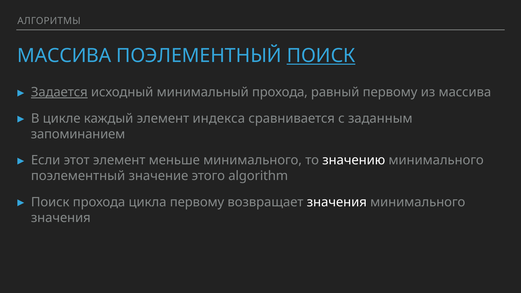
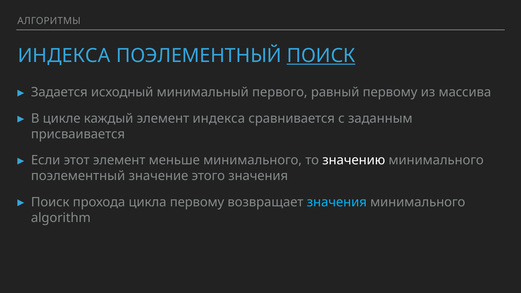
МАССИВА at (64, 56): МАССИВА -> ИНДЕКСА
Задается underline: present -> none
минимальный прохода: прохода -> первого
запоминанием: запоминанием -> присваивается
этого algorithm: algorithm -> значения
значения at (337, 202) colour: white -> light blue
значения at (61, 218): значения -> algorithm
